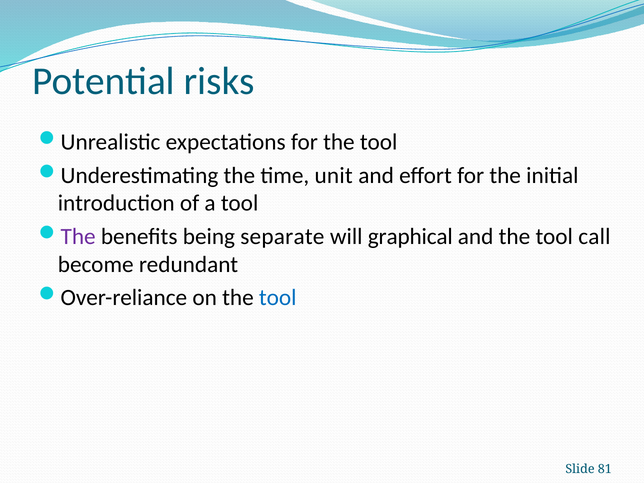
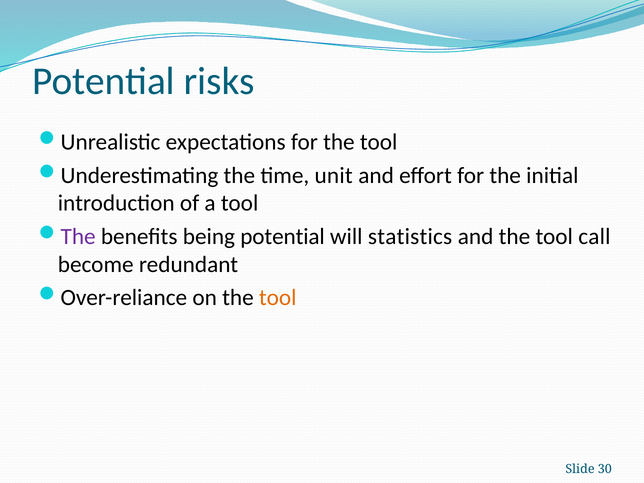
being separate: separate -> potential
graphical: graphical -> statistics
tool at (278, 298) colour: blue -> orange
81: 81 -> 30
